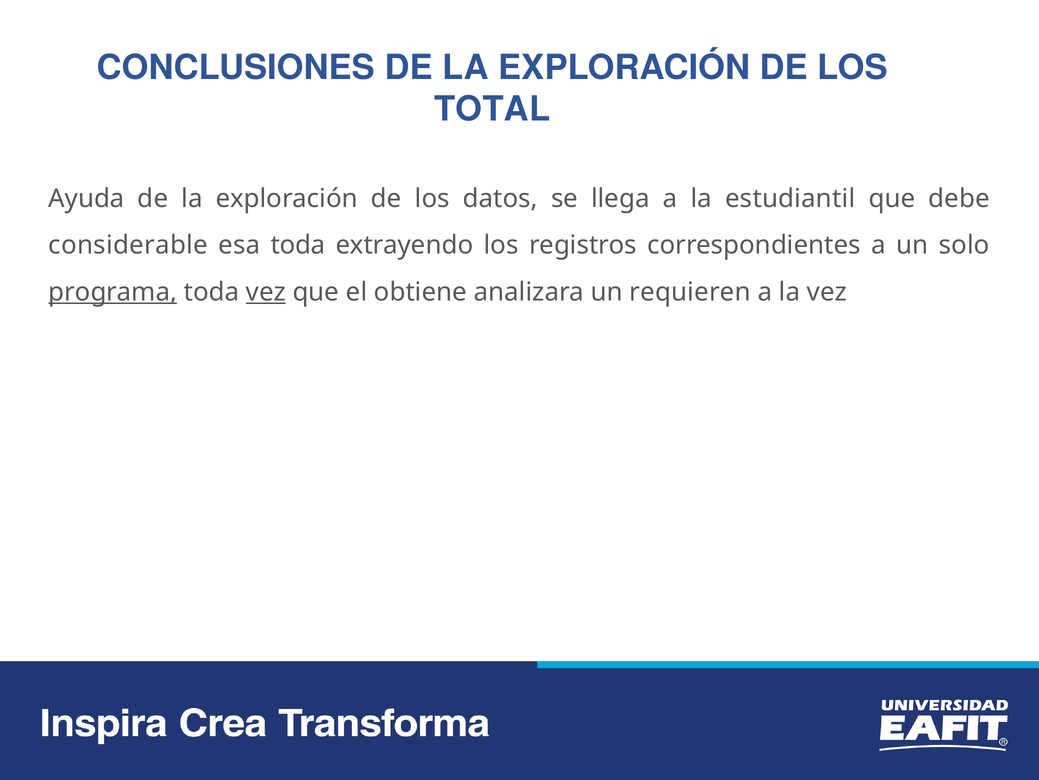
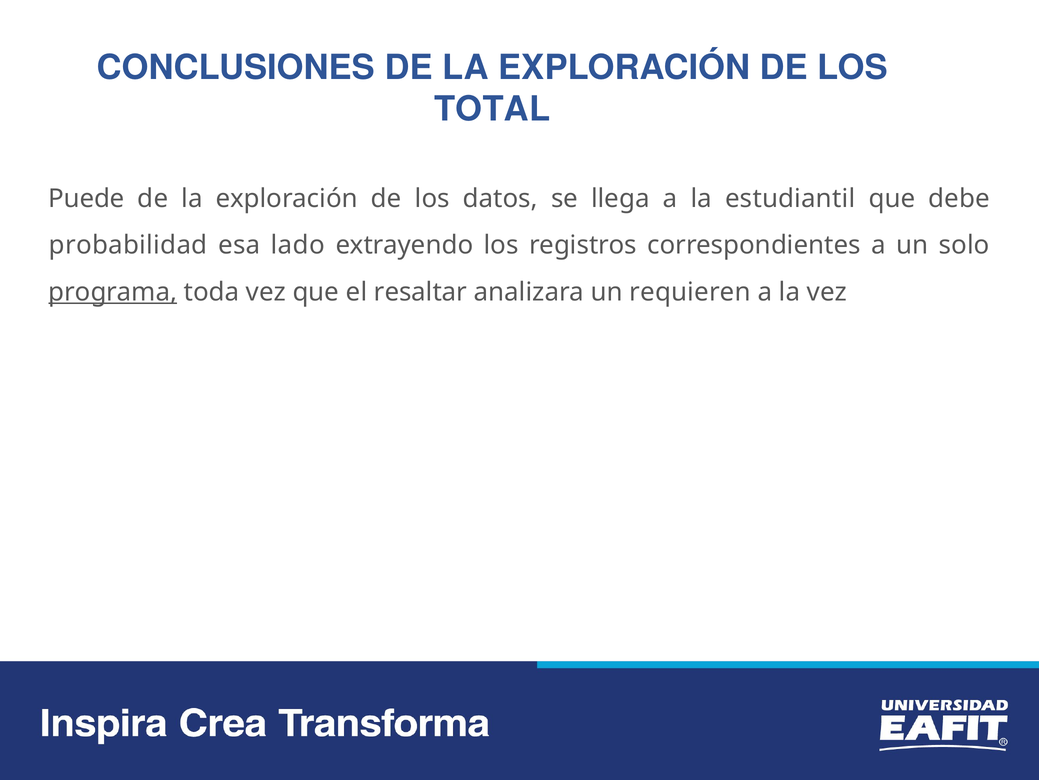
Ayuda: Ayuda -> Puede
considerable: considerable -> probabilidad
esa toda: toda -> lado
vez at (266, 292) underline: present -> none
obtiene: obtiene -> resaltar
